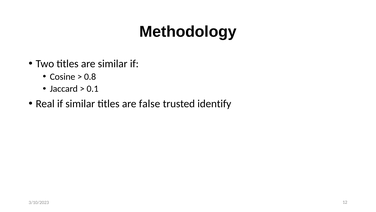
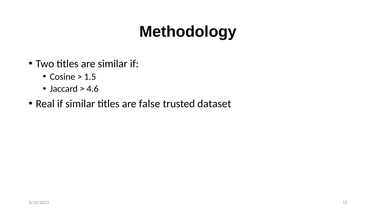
0.8: 0.8 -> 1.5
0.1: 0.1 -> 4.6
identify: identify -> dataset
